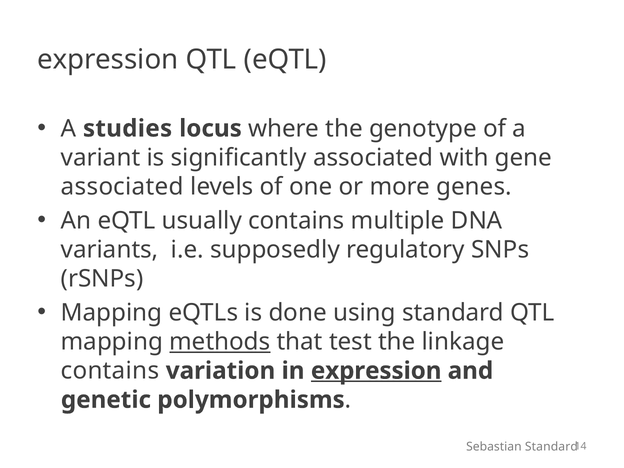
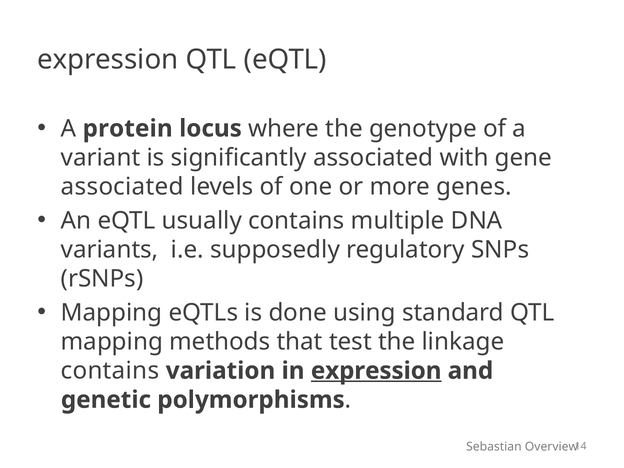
studies: studies -> protein
methods underline: present -> none
Sebastian Standard: Standard -> Overview
